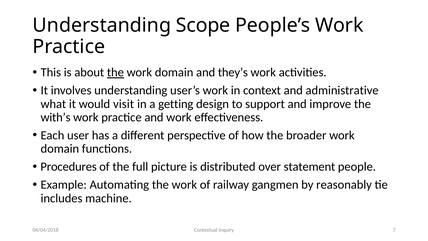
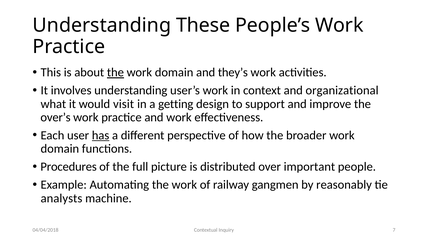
Scope: Scope -> These
administrative: administrative -> organizational
with’s: with’s -> over’s
has underline: none -> present
statement: statement -> important
includes: includes -> analysts
